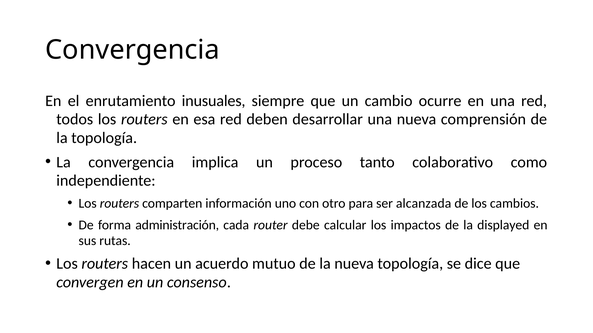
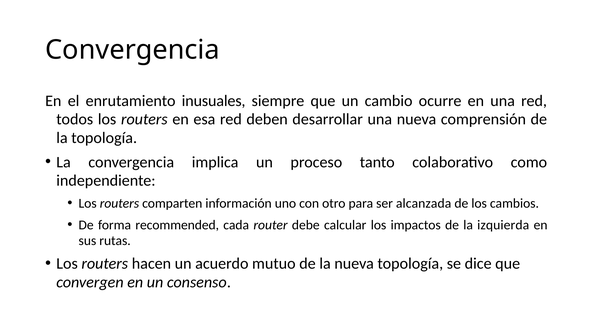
administración: administración -> recommended
displayed: displayed -> izquierda
